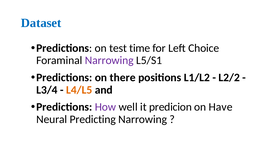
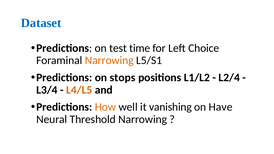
Narrowing at (109, 60) colour: purple -> orange
there: there -> stops
L2/2: L2/2 -> L2/4
How colour: purple -> orange
predicion: predicion -> vanishing
Predicting: Predicting -> Threshold
